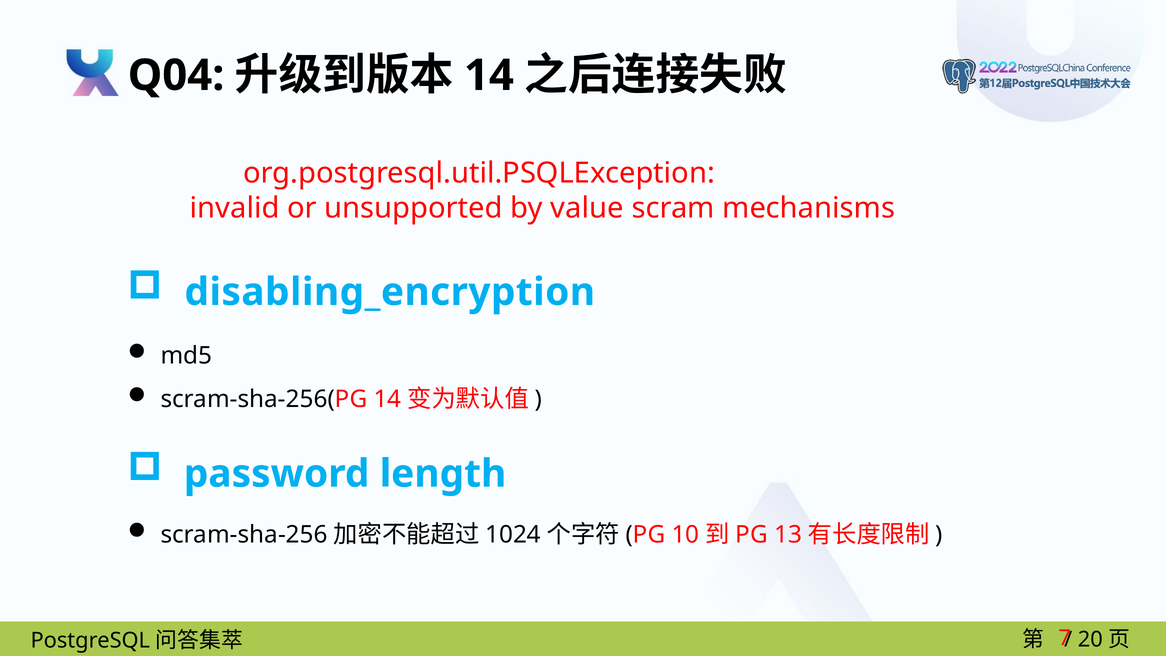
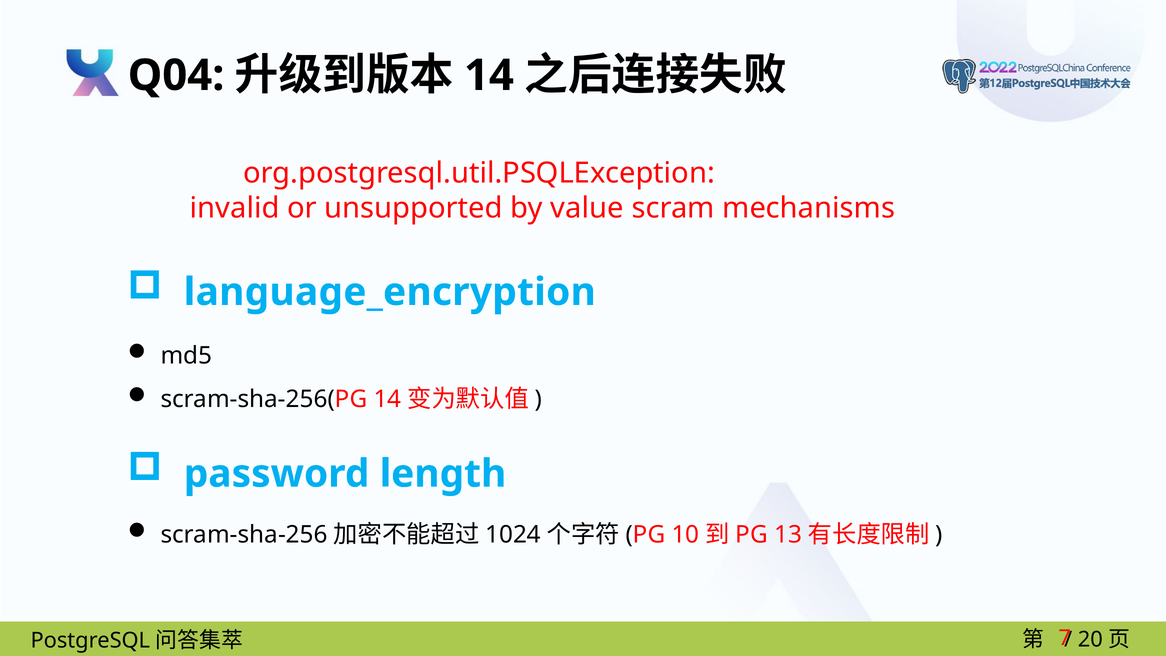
disabling_encryption: disabling_encryption -> language_encryption
